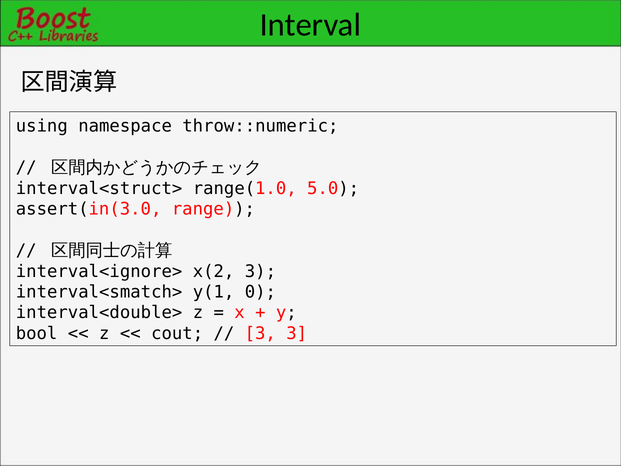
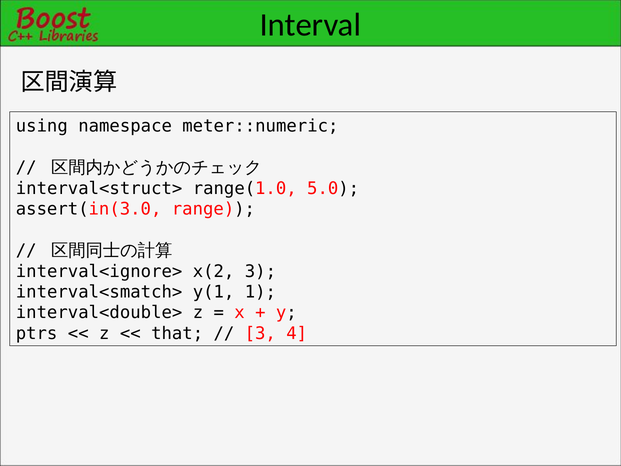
throw::numeric: throw::numeric -> meter::numeric
0: 0 -> 1
bool: bool -> ptrs
cout: cout -> that
3 3: 3 -> 4
